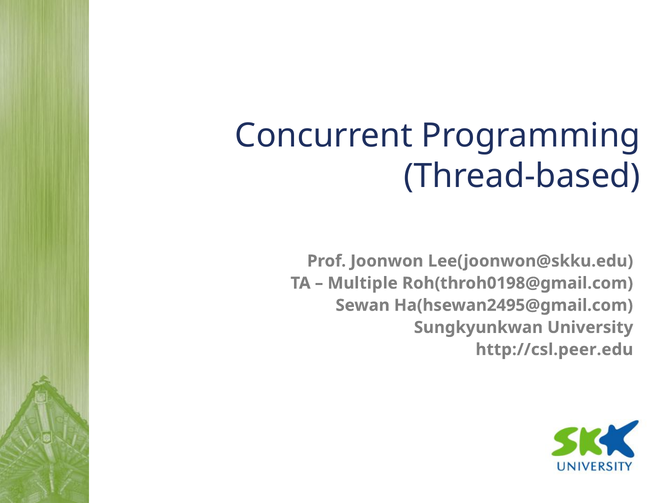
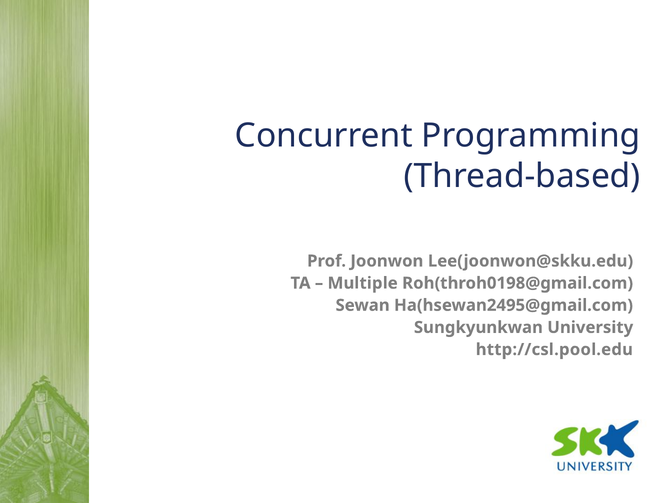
http://csl.peer.edu: http://csl.peer.edu -> http://csl.pool.edu
